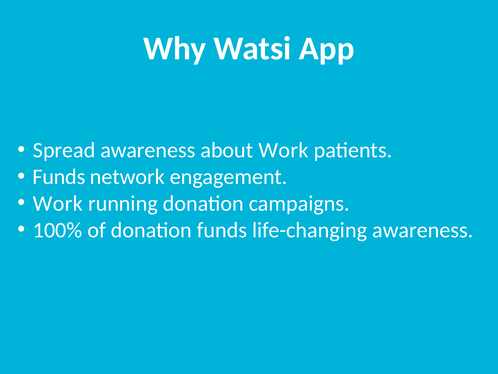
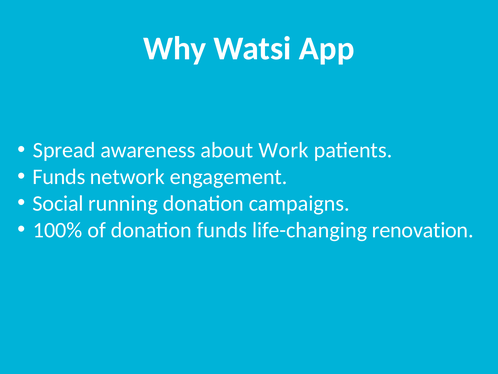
Work at (58, 203): Work -> Social
life-changing awareness: awareness -> renovation
